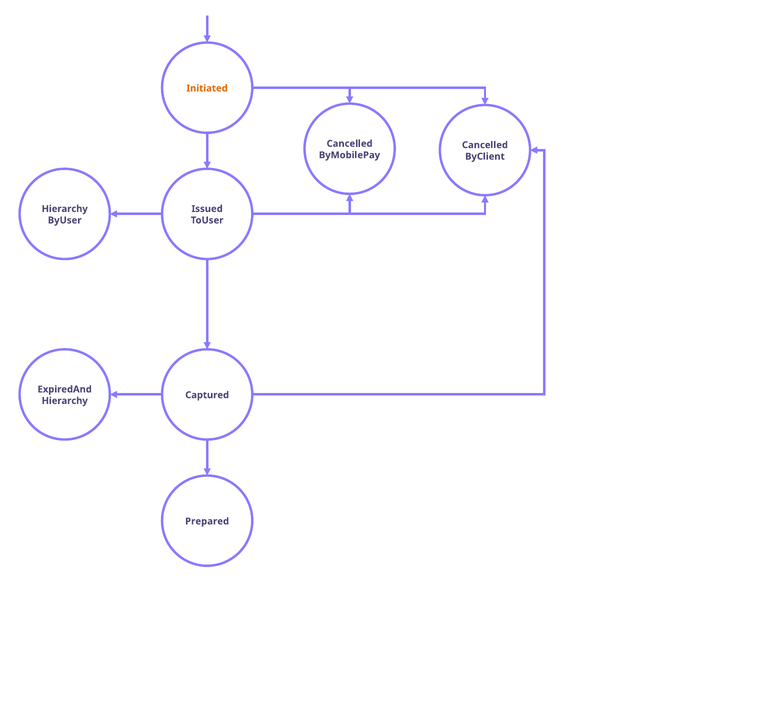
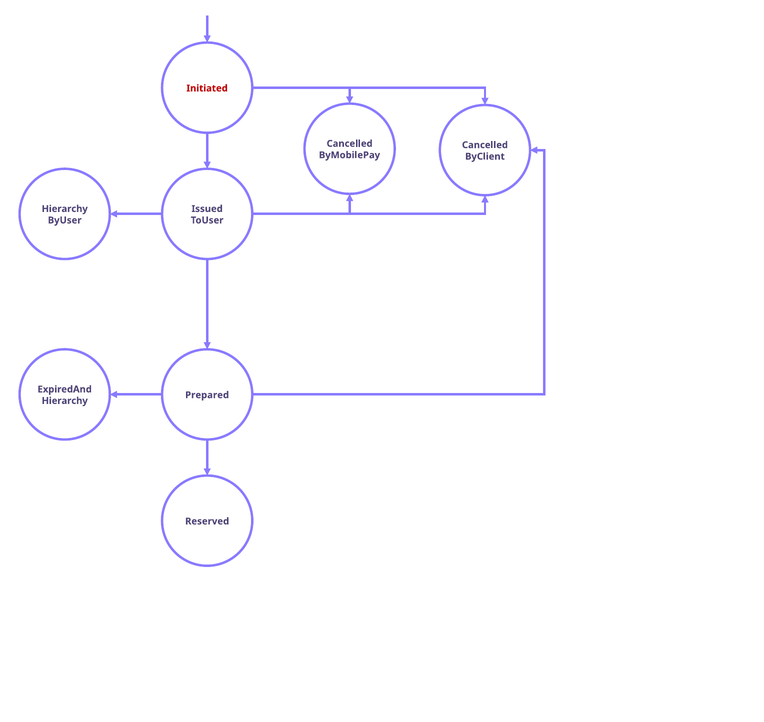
Initiated colour: orange -> red
Captured: Captured -> Prepared
Prepared: Prepared -> Reserved
